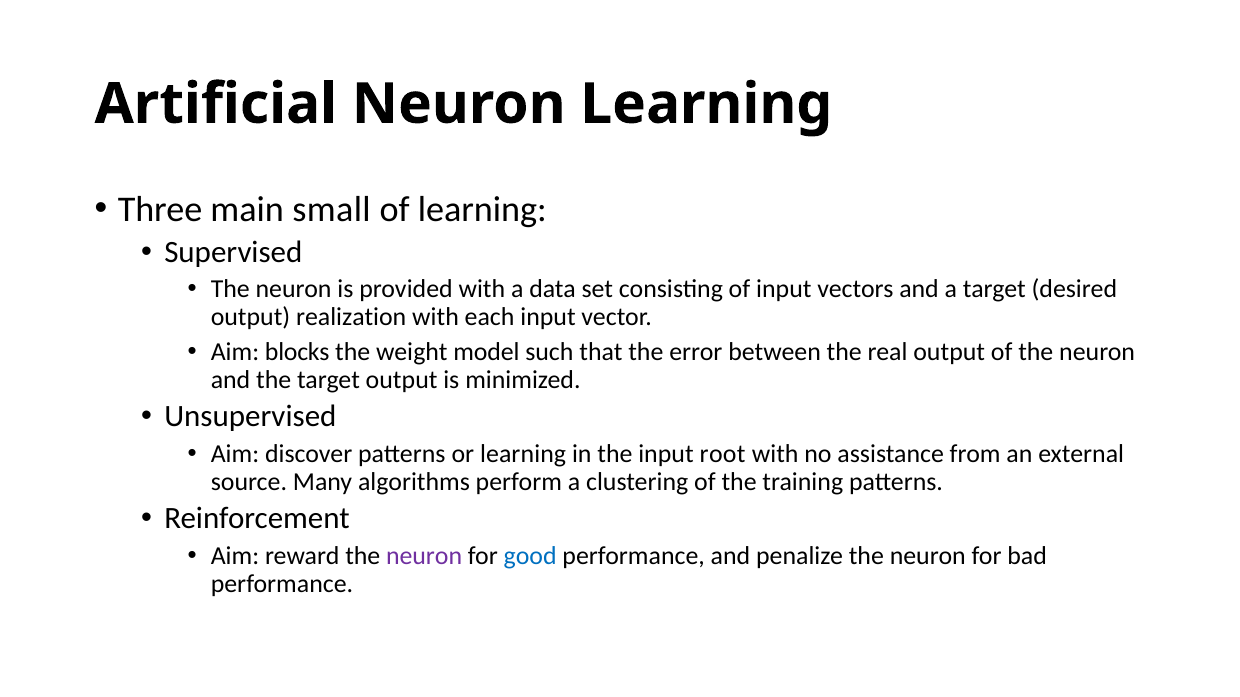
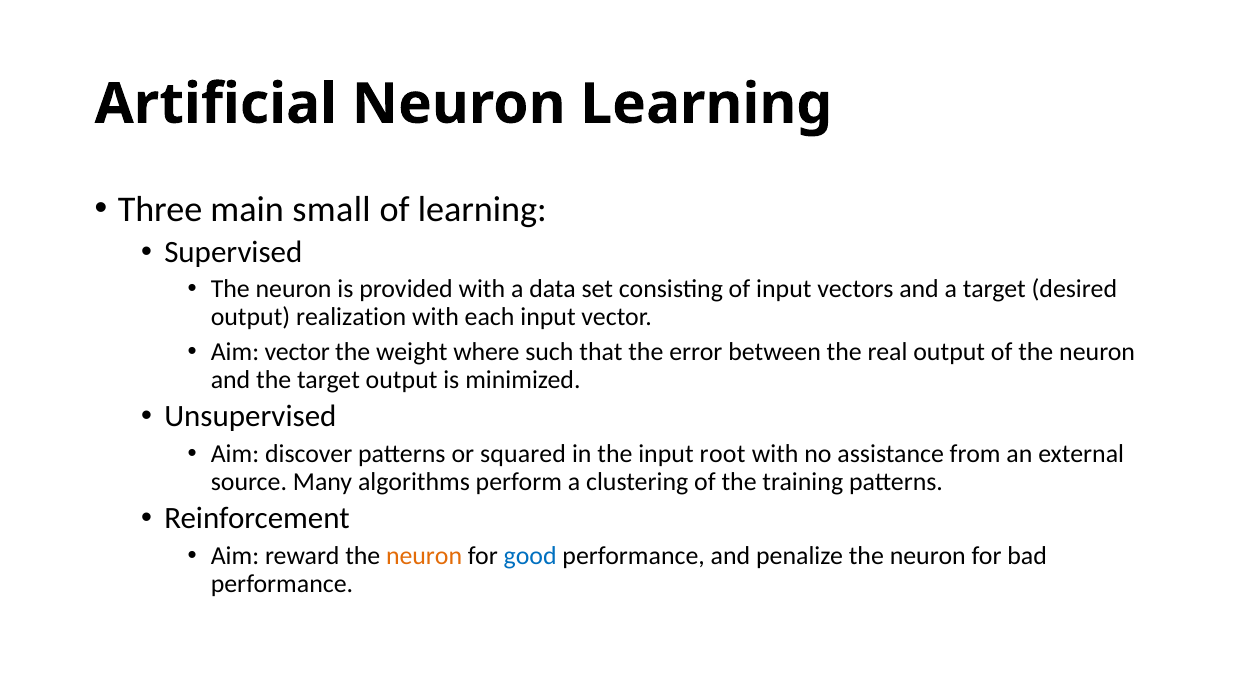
Aim blocks: blocks -> vector
model: model -> where
or learning: learning -> squared
neuron at (424, 556) colour: purple -> orange
